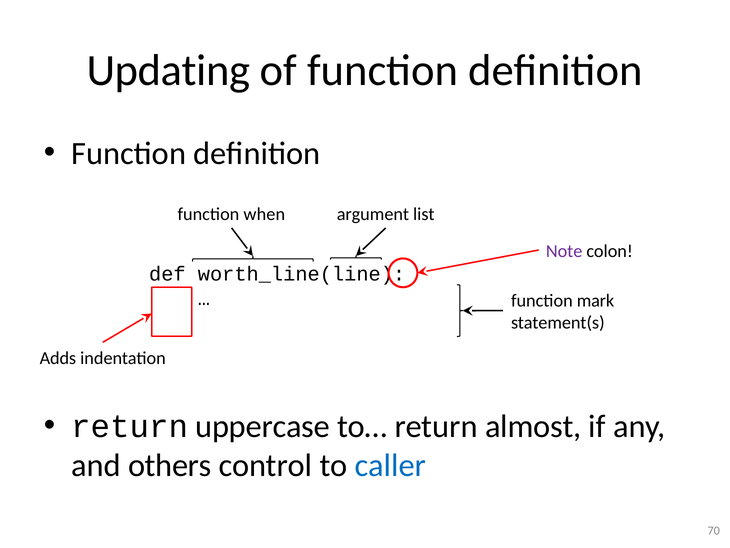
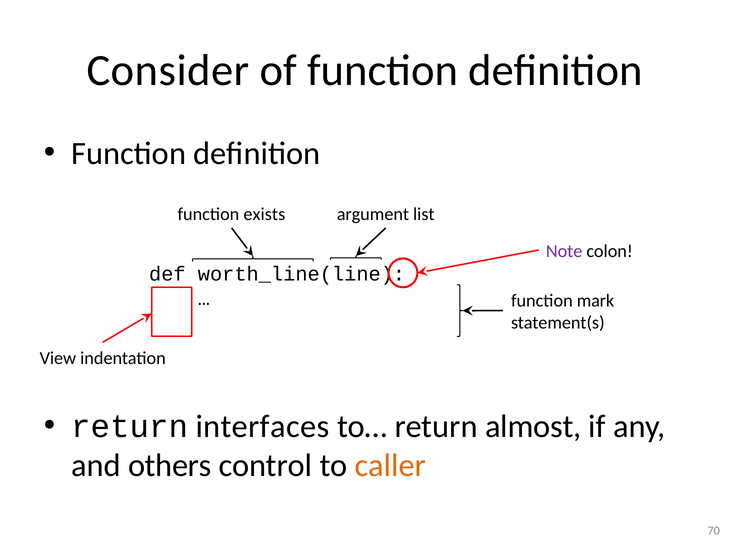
Updating: Updating -> Consider
when: when -> exists
Adds: Adds -> View
uppercase: uppercase -> interfaces
caller colour: blue -> orange
